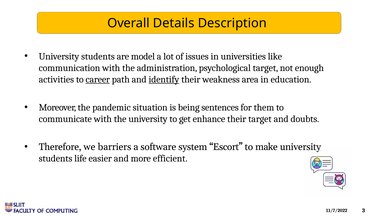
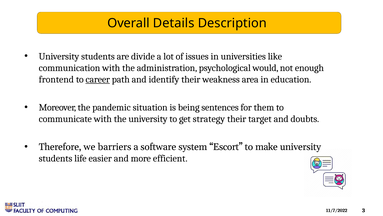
model: model -> divide
psychological target: target -> would
activities: activities -> frontend
identify underline: present -> none
enhance: enhance -> strategy
